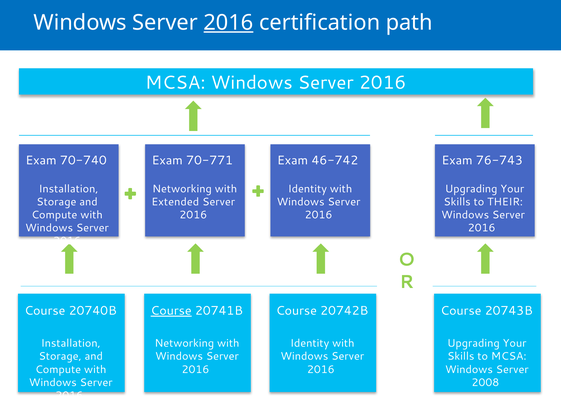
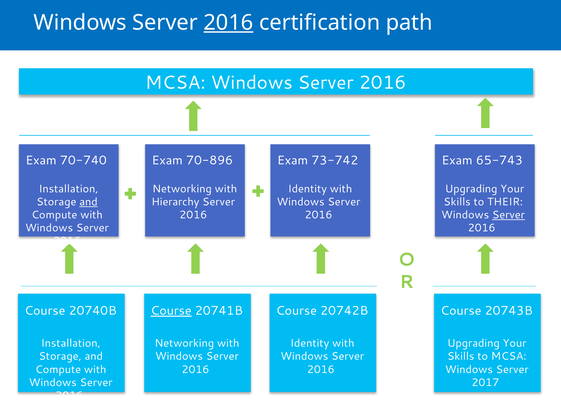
70-771: 70-771 -> 70-896
46-742: 46-742 -> 73-742
76-743: 76-743 -> 65-743
and at (89, 202) underline: none -> present
Extended: Extended -> Hierarchy
Server at (508, 215) underline: none -> present
2008: 2008 -> 2017
